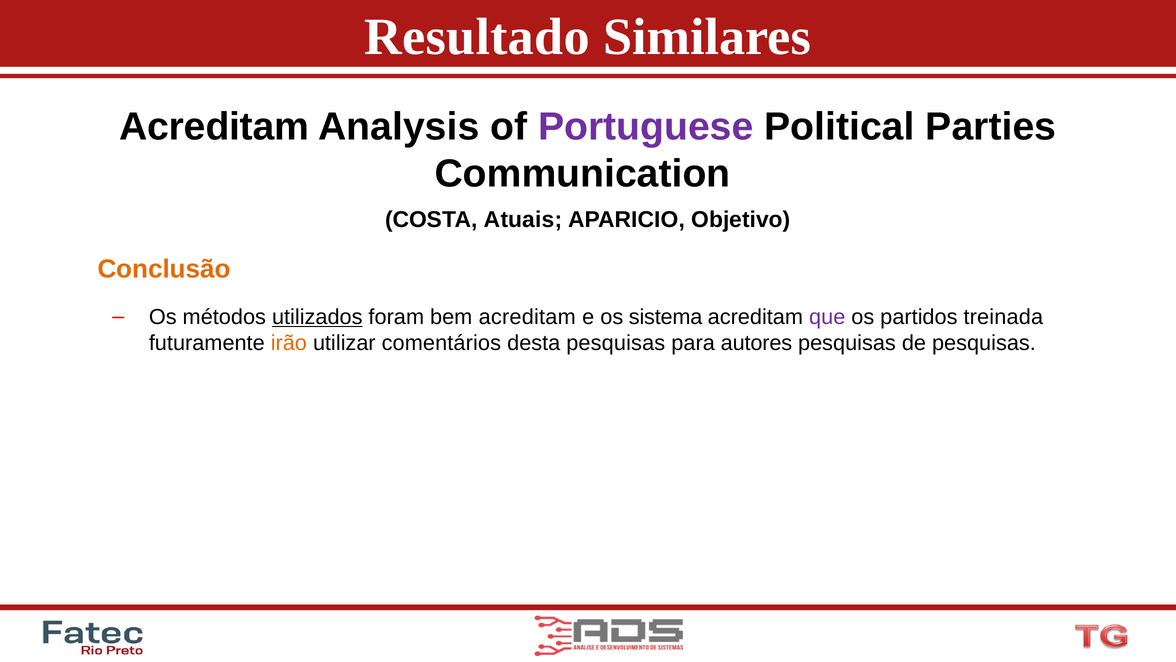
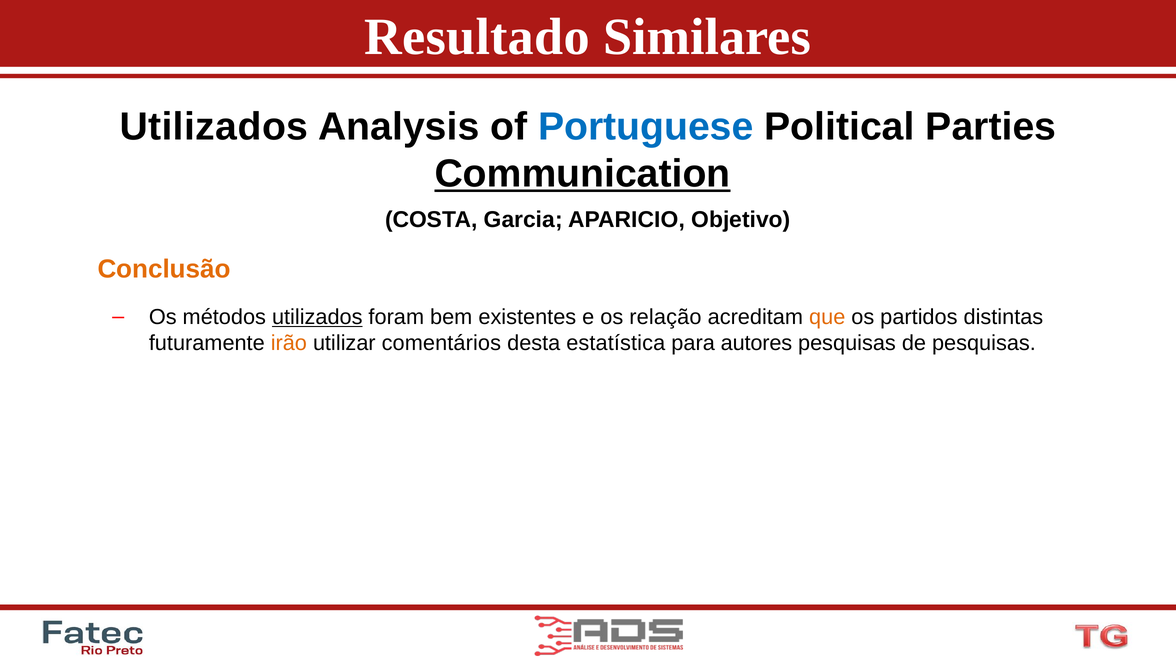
Acreditam at (214, 127): Acreditam -> Utilizados
Portuguese colour: purple -> blue
Communication underline: none -> present
Atuais: Atuais -> Garcia
bem acreditam: acreditam -> existentes
sistema: sistema -> relação
que colour: purple -> orange
treinada: treinada -> distintas
desta pesquisas: pesquisas -> estatística
